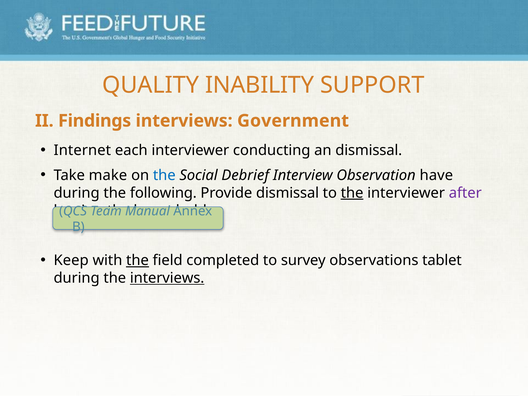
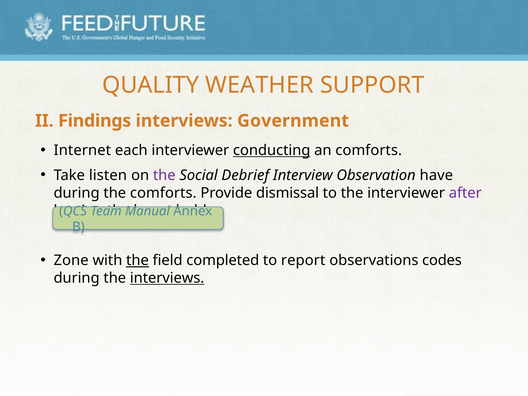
INABILITY: INABILITY -> WEATHER
conducting underline: none -> present
an dismissal: dismissal -> comforts
make: make -> listen
the at (164, 175) colour: blue -> purple
the following: following -> comforts
the at (352, 193) underline: present -> none
Keep: Keep -> Zone
survey: survey -> report
tablet: tablet -> codes
